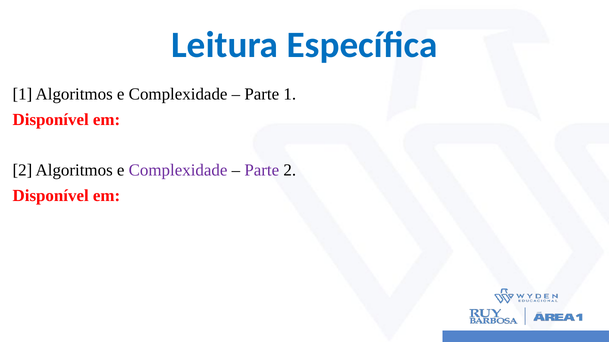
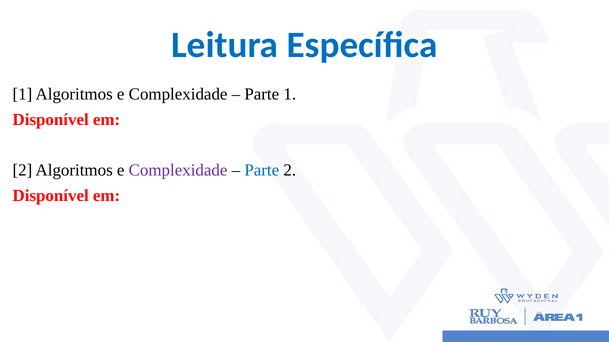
Parte at (262, 170) colour: purple -> blue
